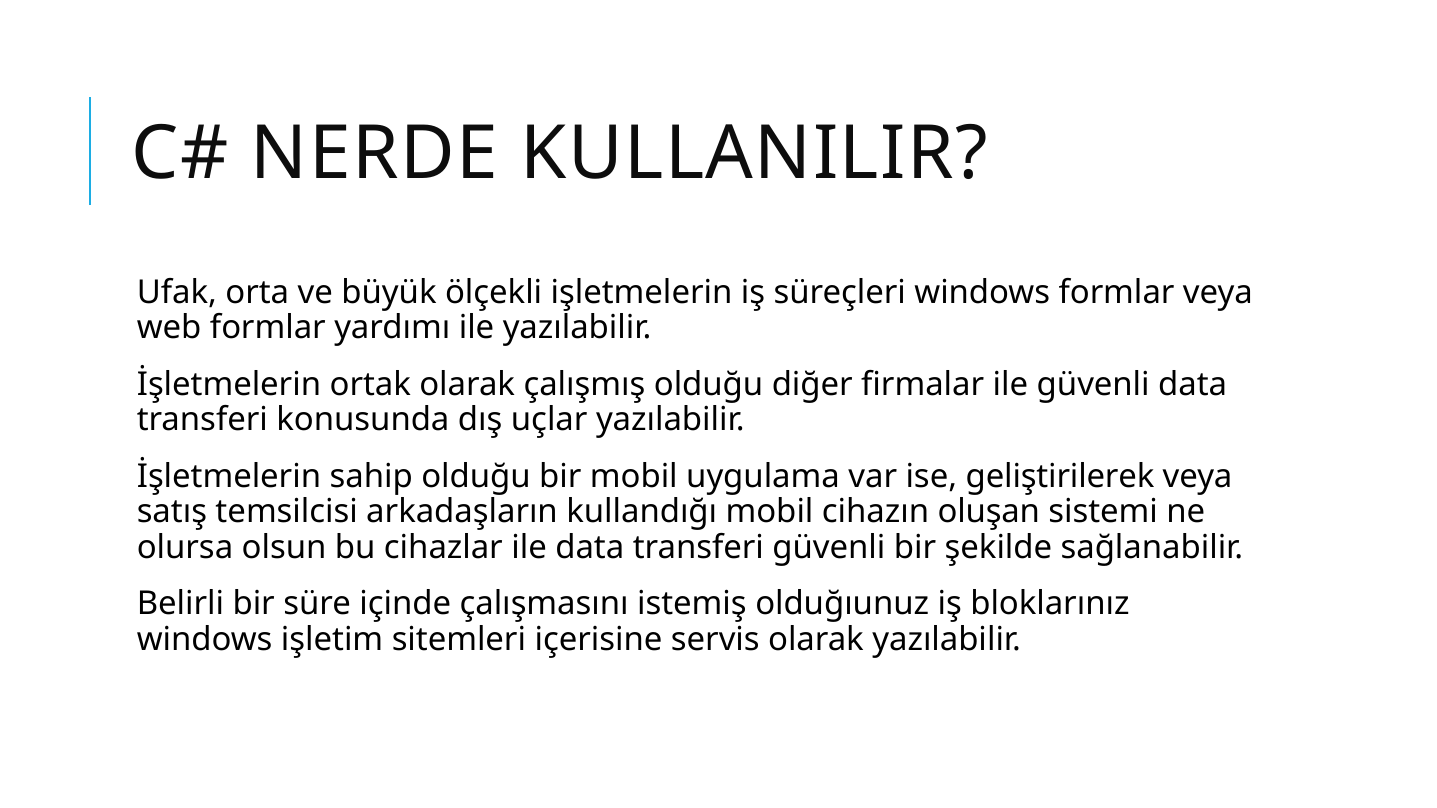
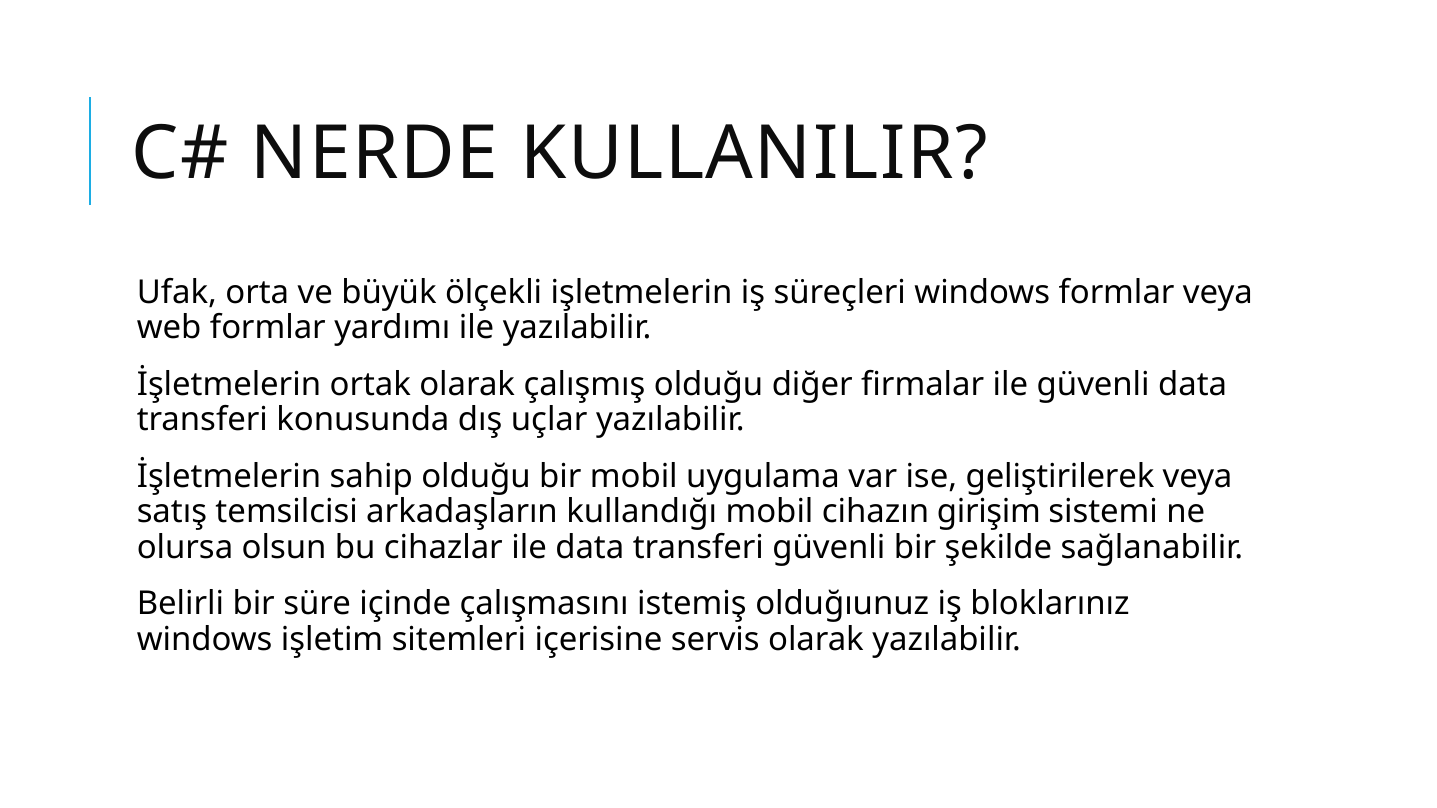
oluşan: oluşan -> girişim
